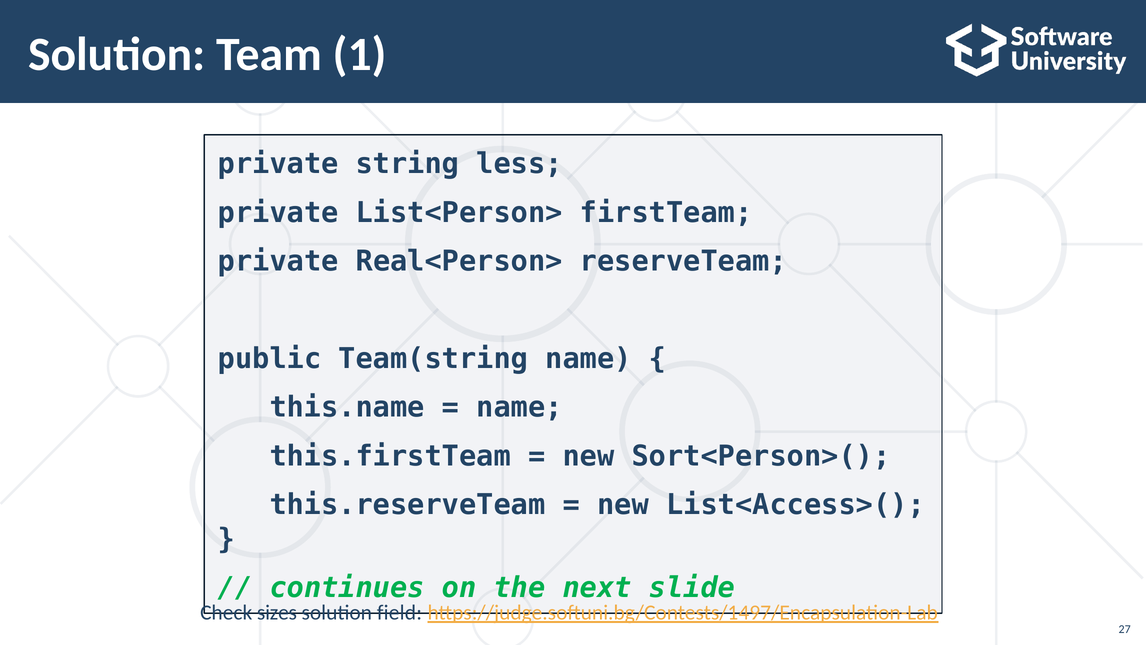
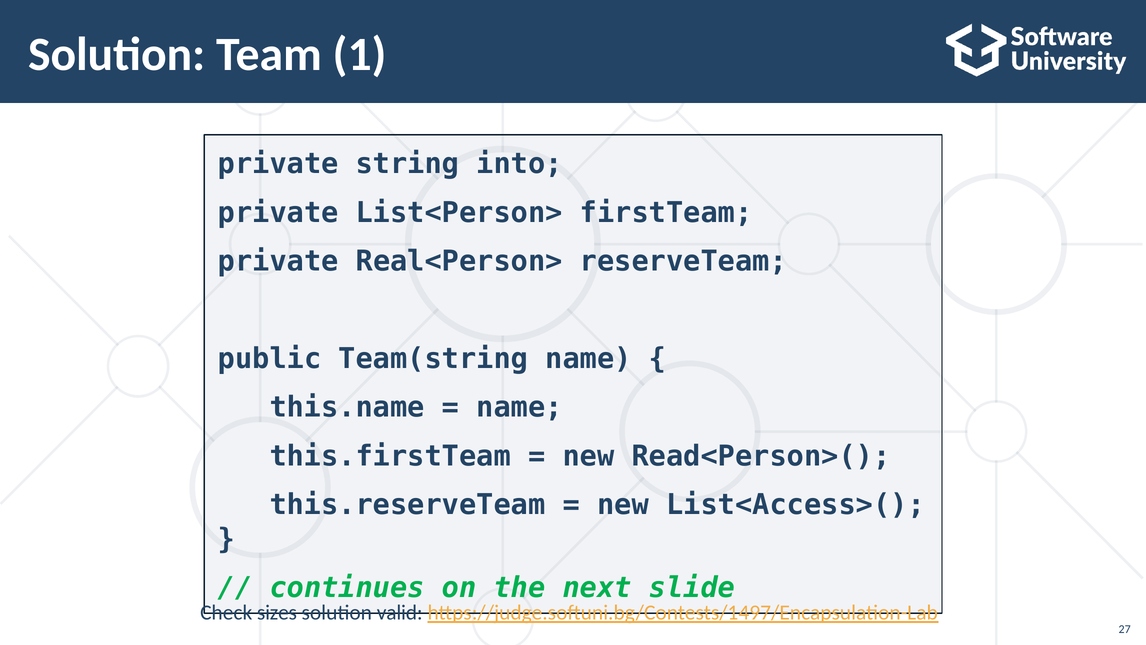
less: less -> into
Sort<Person>(: Sort<Person>( -> Read<Person>(
field: field -> valid
